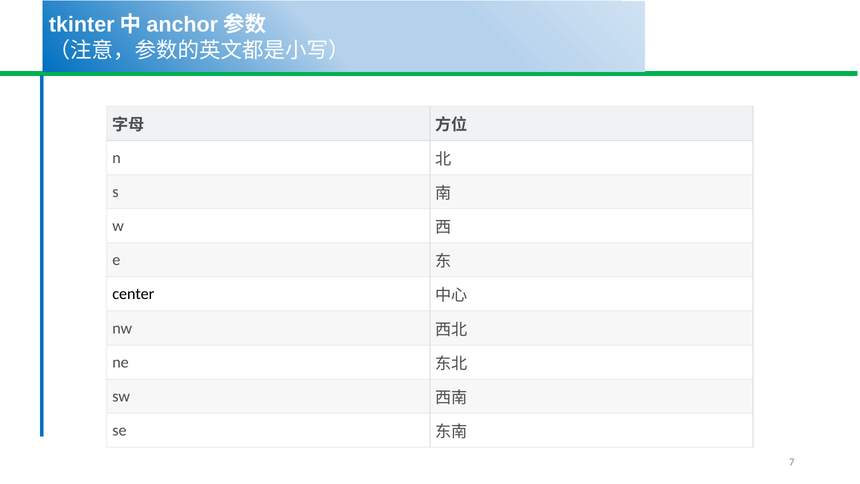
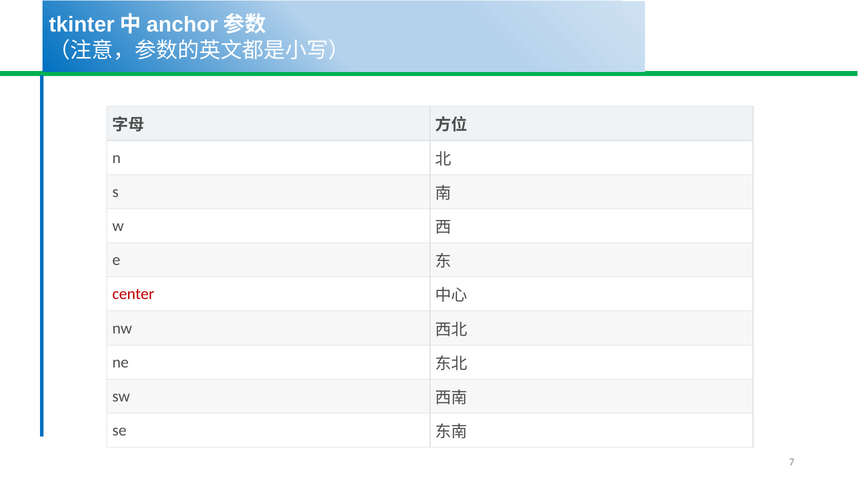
center colour: black -> red
